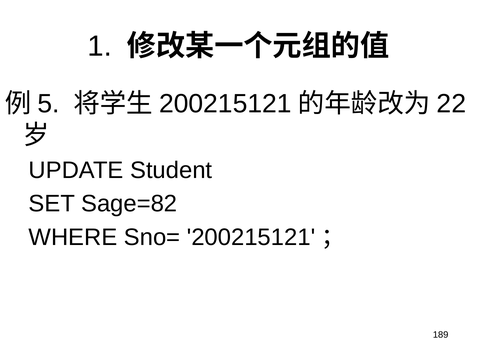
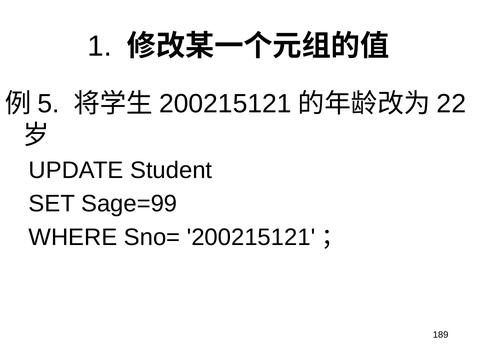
Sage=82: Sage=82 -> Sage=99
